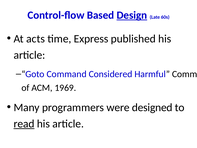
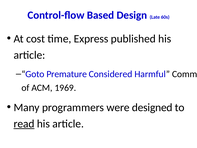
Design underline: present -> none
acts: acts -> cost
Command: Command -> Premature
